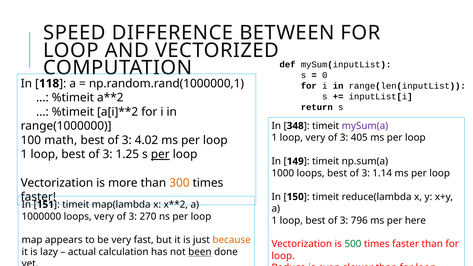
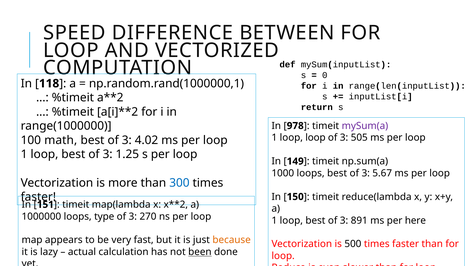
348: 348 -> 978
loop very: very -> loop
405: 405 -> 505
per at (160, 154) underline: present -> none
1.14: 1.14 -> 5.67
300 colour: orange -> blue
loops very: very -> type
796: 796 -> 891
500 colour: green -> black
